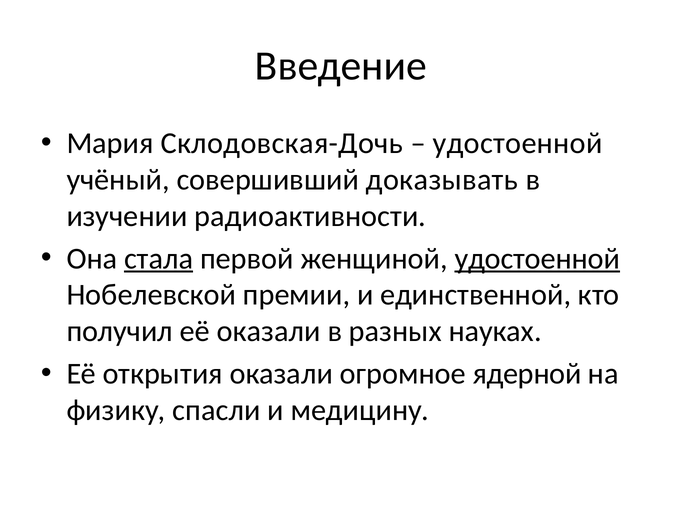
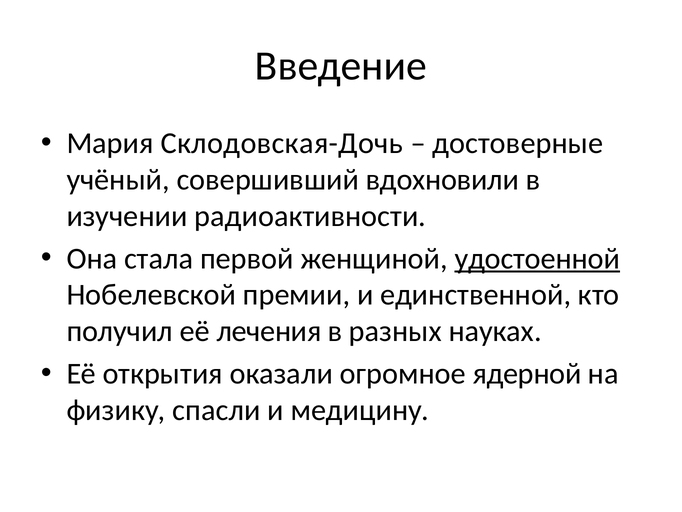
удостоенной at (518, 143): удостоенной -> достоверные
доказывать: доказывать -> вдохновили
стала underline: present -> none
её оказали: оказали -> лечения
